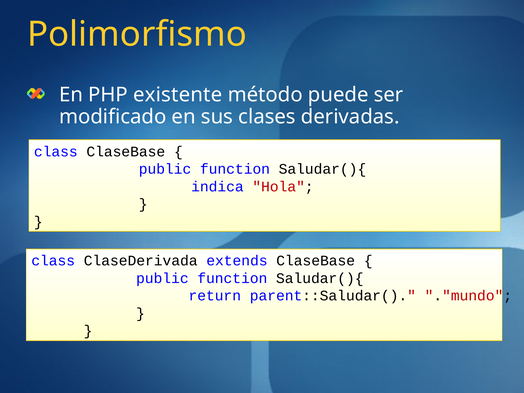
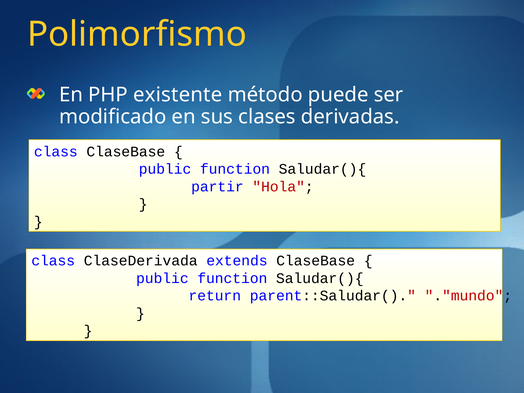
indica: indica -> partir
